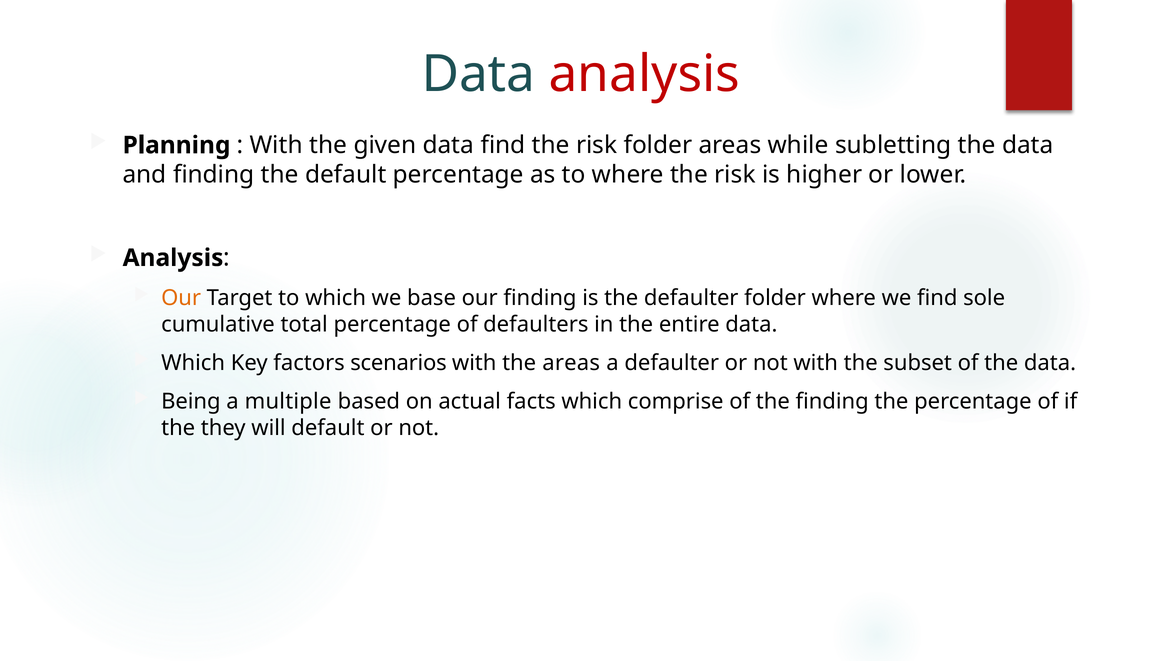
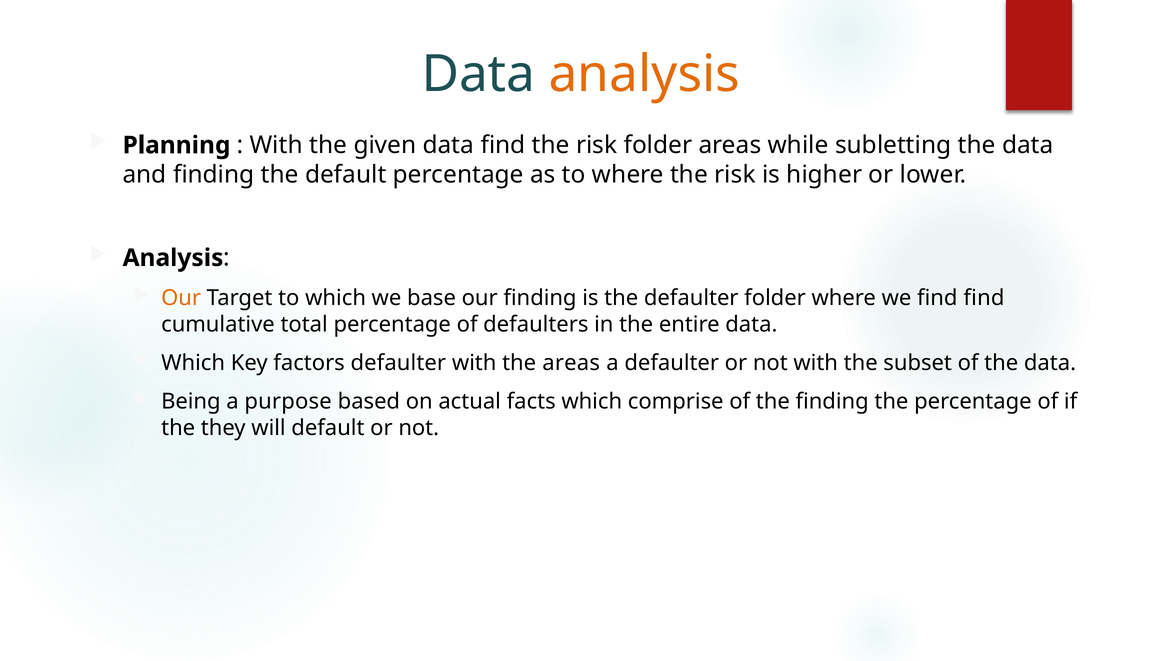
analysis at (644, 74) colour: red -> orange
find sole: sole -> find
factors scenarios: scenarios -> defaulter
multiple: multiple -> purpose
